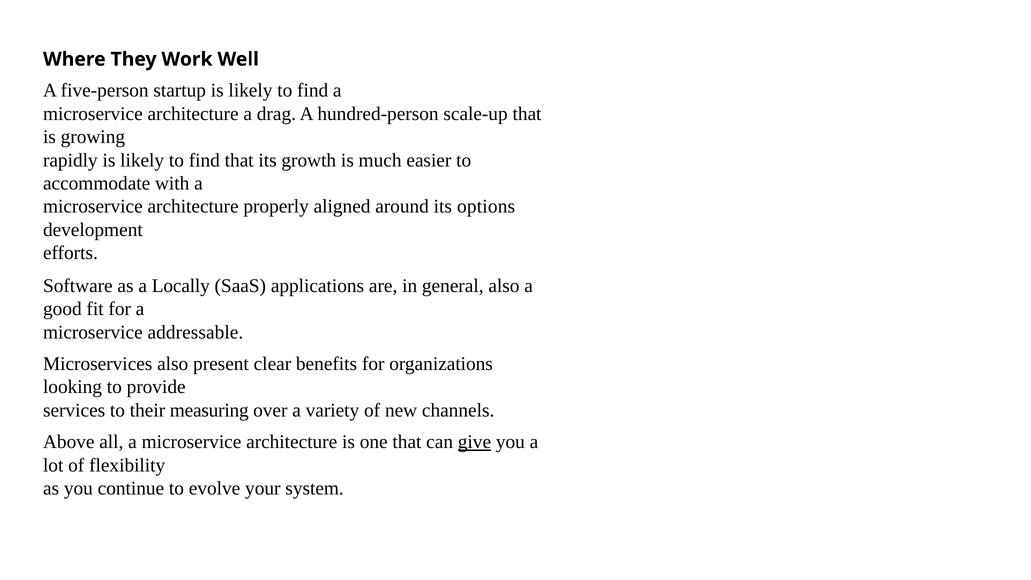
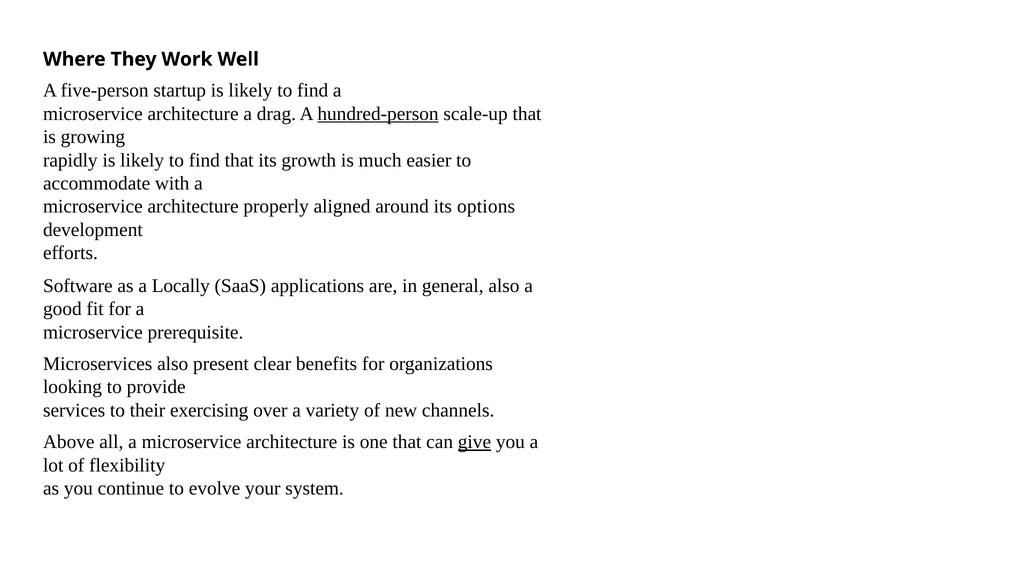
hundred-person underline: none -> present
addressable: addressable -> prerequisite
measuring: measuring -> exercising
